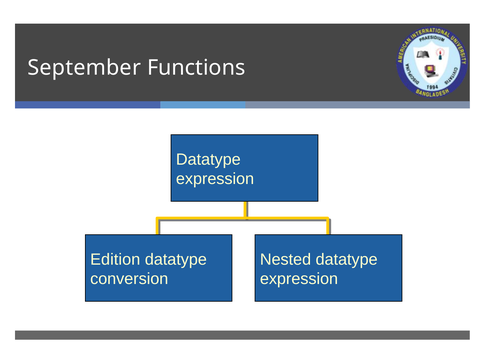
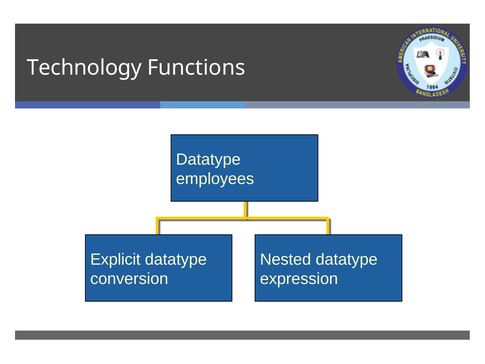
September: September -> Technology
expression at (215, 179): expression -> employees
Edition: Edition -> Explicit
